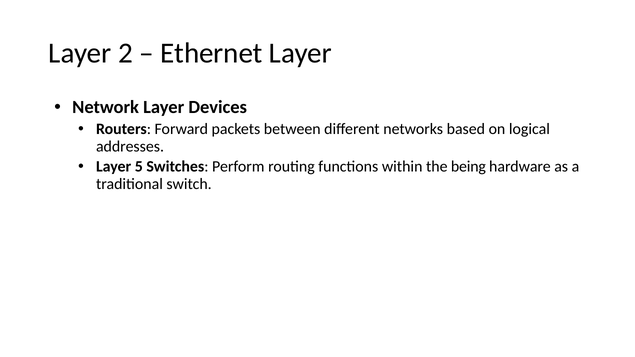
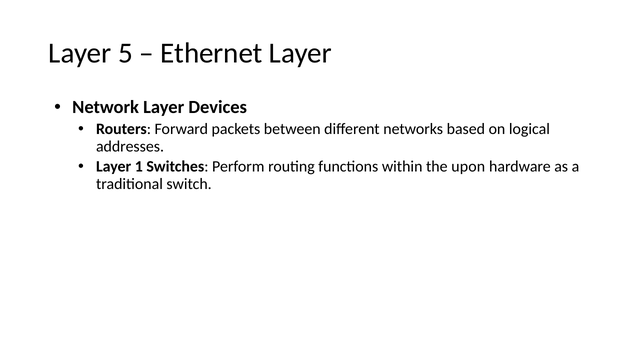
2: 2 -> 5
5: 5 -> 1
being: being -> upon
